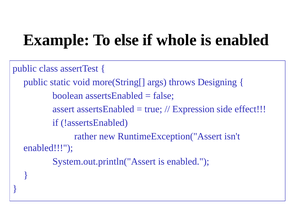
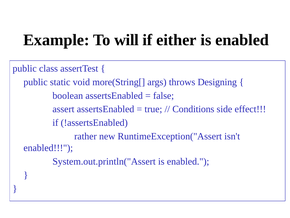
else: else -> will
whole: whole -> either
Expression: Expression -> Conditions
